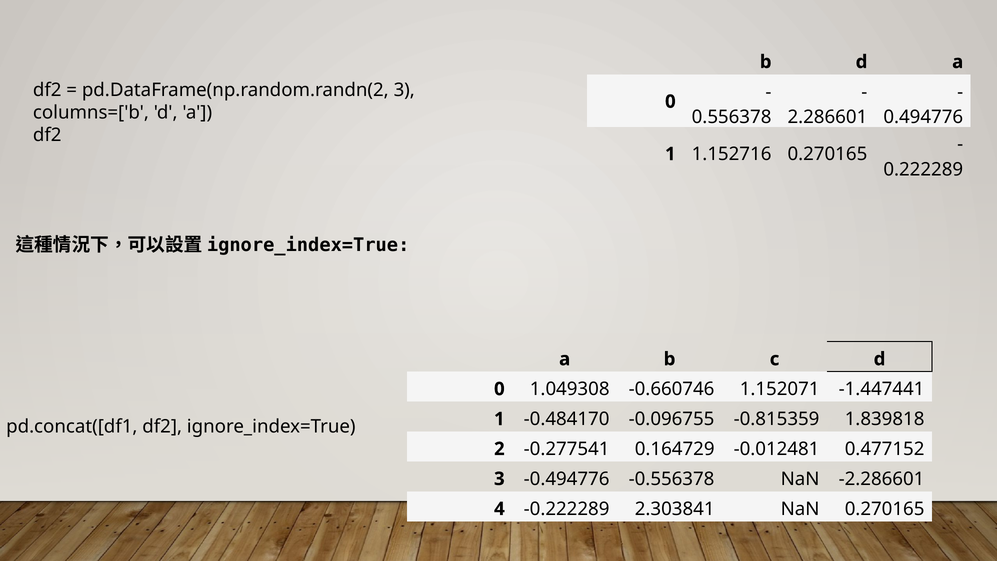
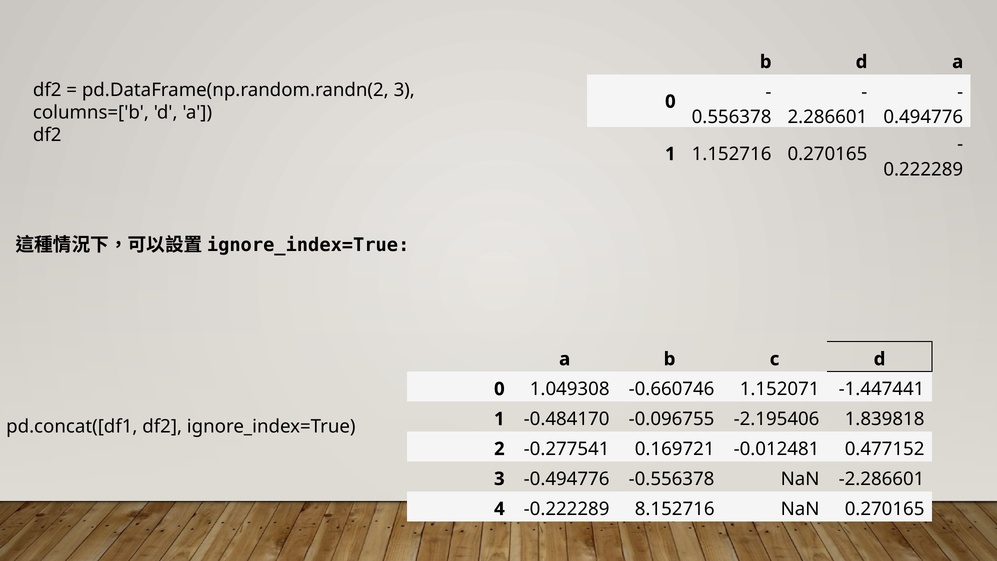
-0.815359: -0.815359 -> -2.195406
0.164729: 0.164729 -> 0.169721
2.303841: 2.303841 -> 8.152716
